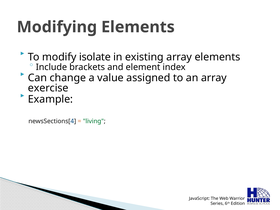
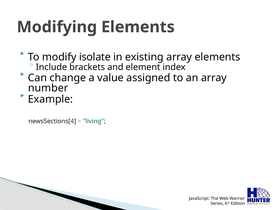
exercise: exercise -> number
